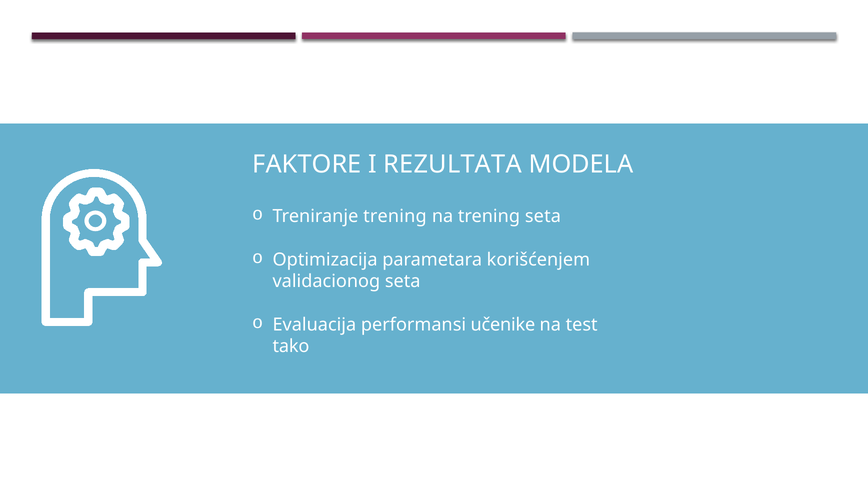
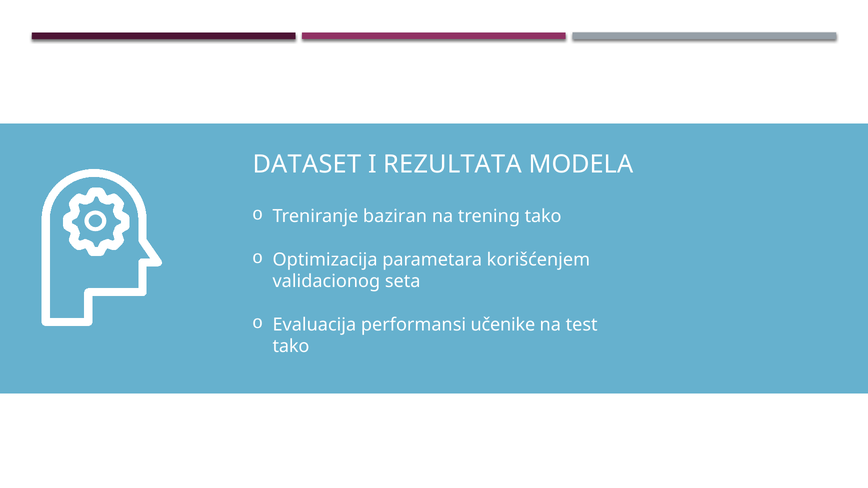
FAKTORE: FAKTORE -> DATASET
Treniranje trening: trening -> baziran
trening seta: seta -> tako
